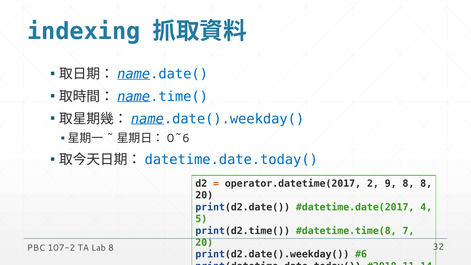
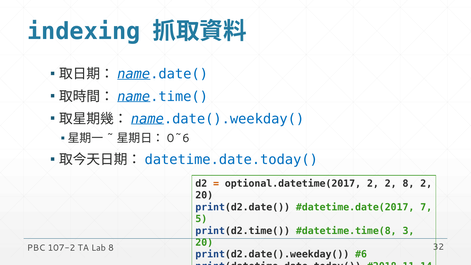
operator.datetime(2017: operator.datetime(2017 -> optional.datetime(2017
2 9: 9 -> 2
8 8: 8 -> 2
4: 4 -> 7
7: 7 -> 3
